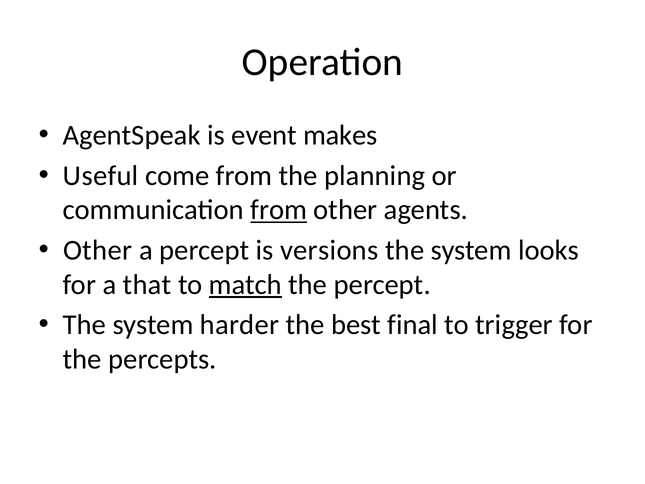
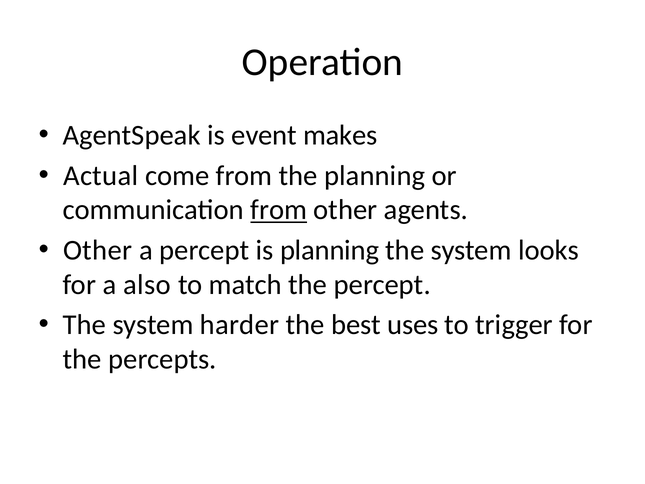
Useful: Useful -> Actual
is versions: versions -> planning
that: that -> also
match underline: present -> none
final: final -> uses
